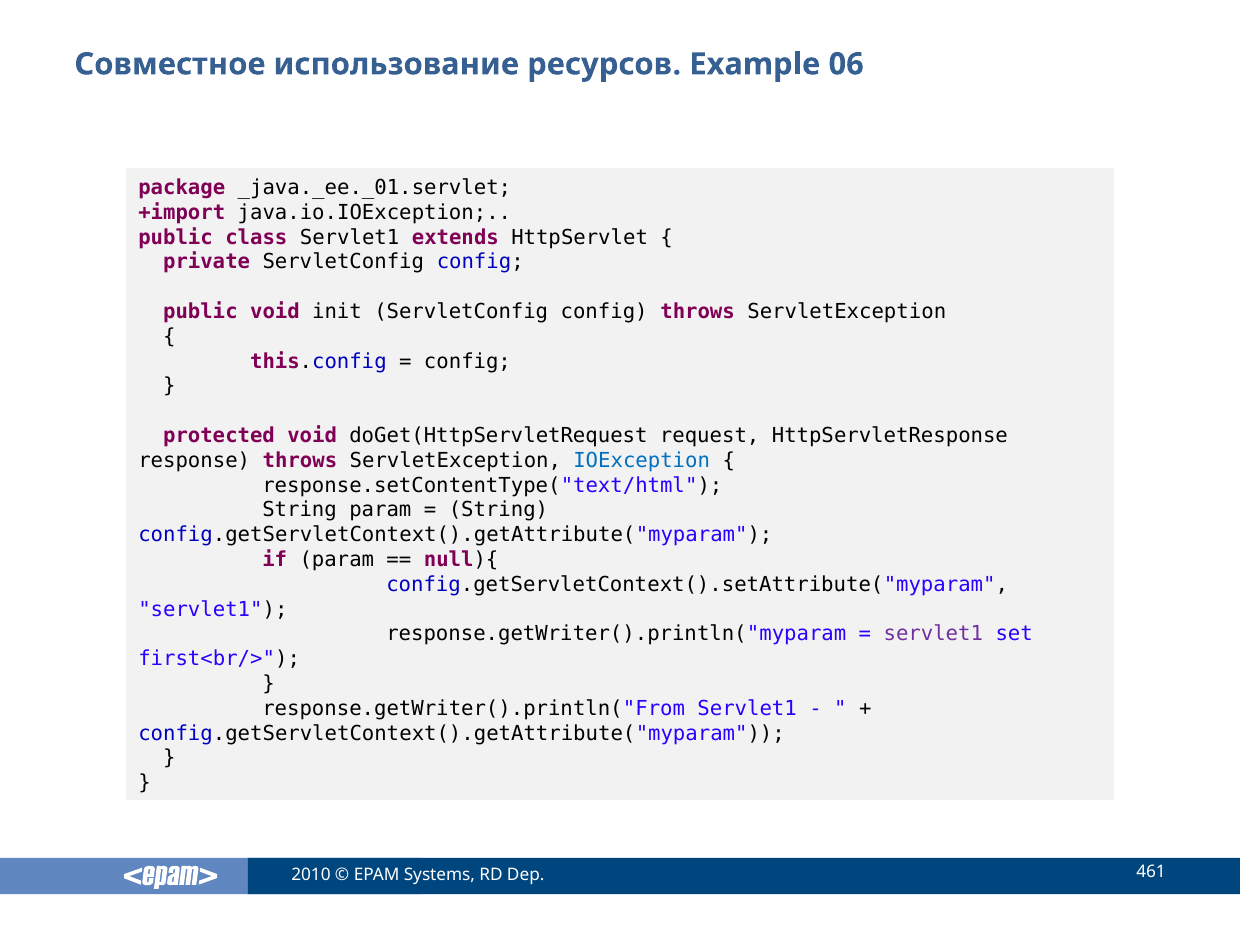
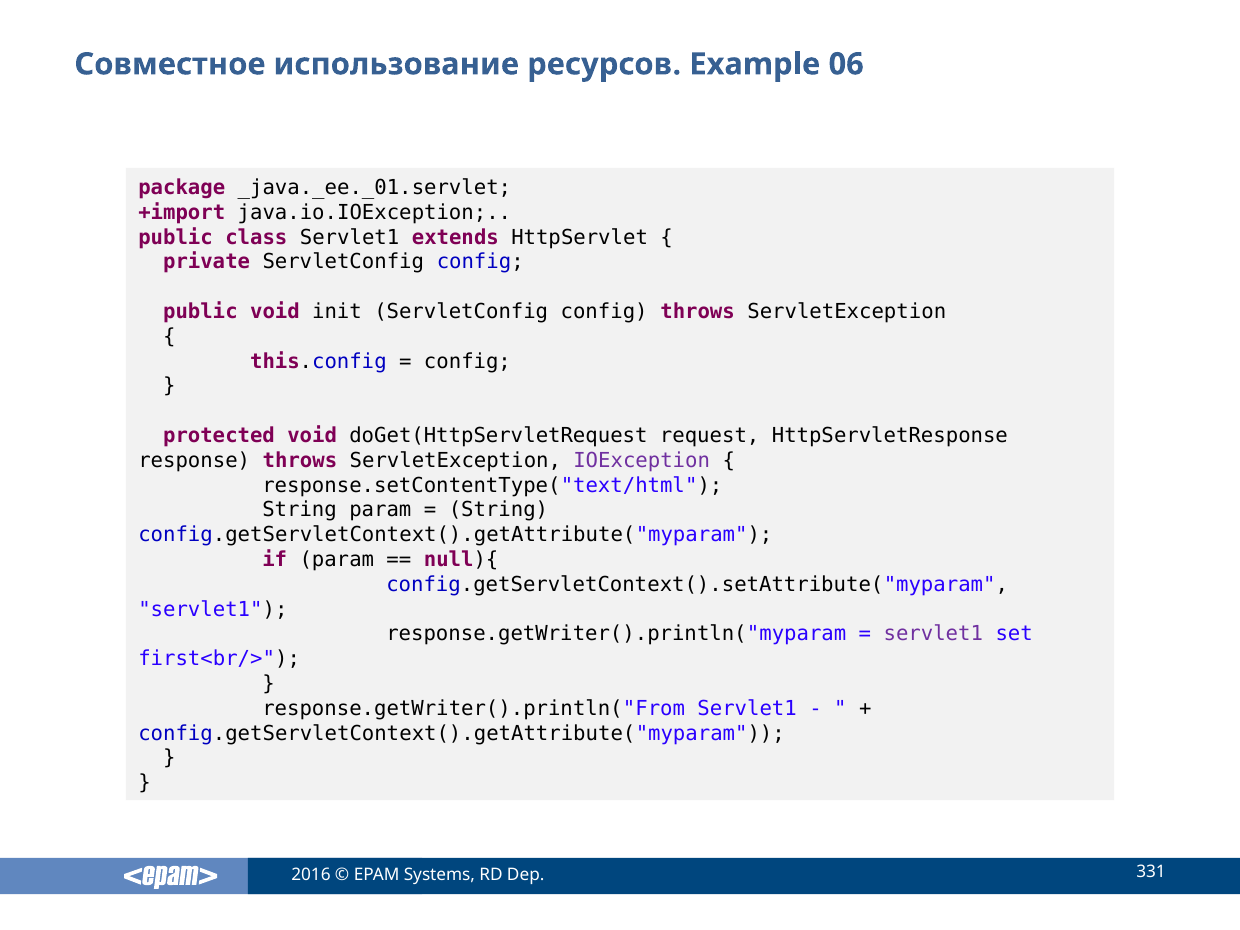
IOException colour: blue -> purple
2010: 2010 -> 2016
461: 461 -> 331
